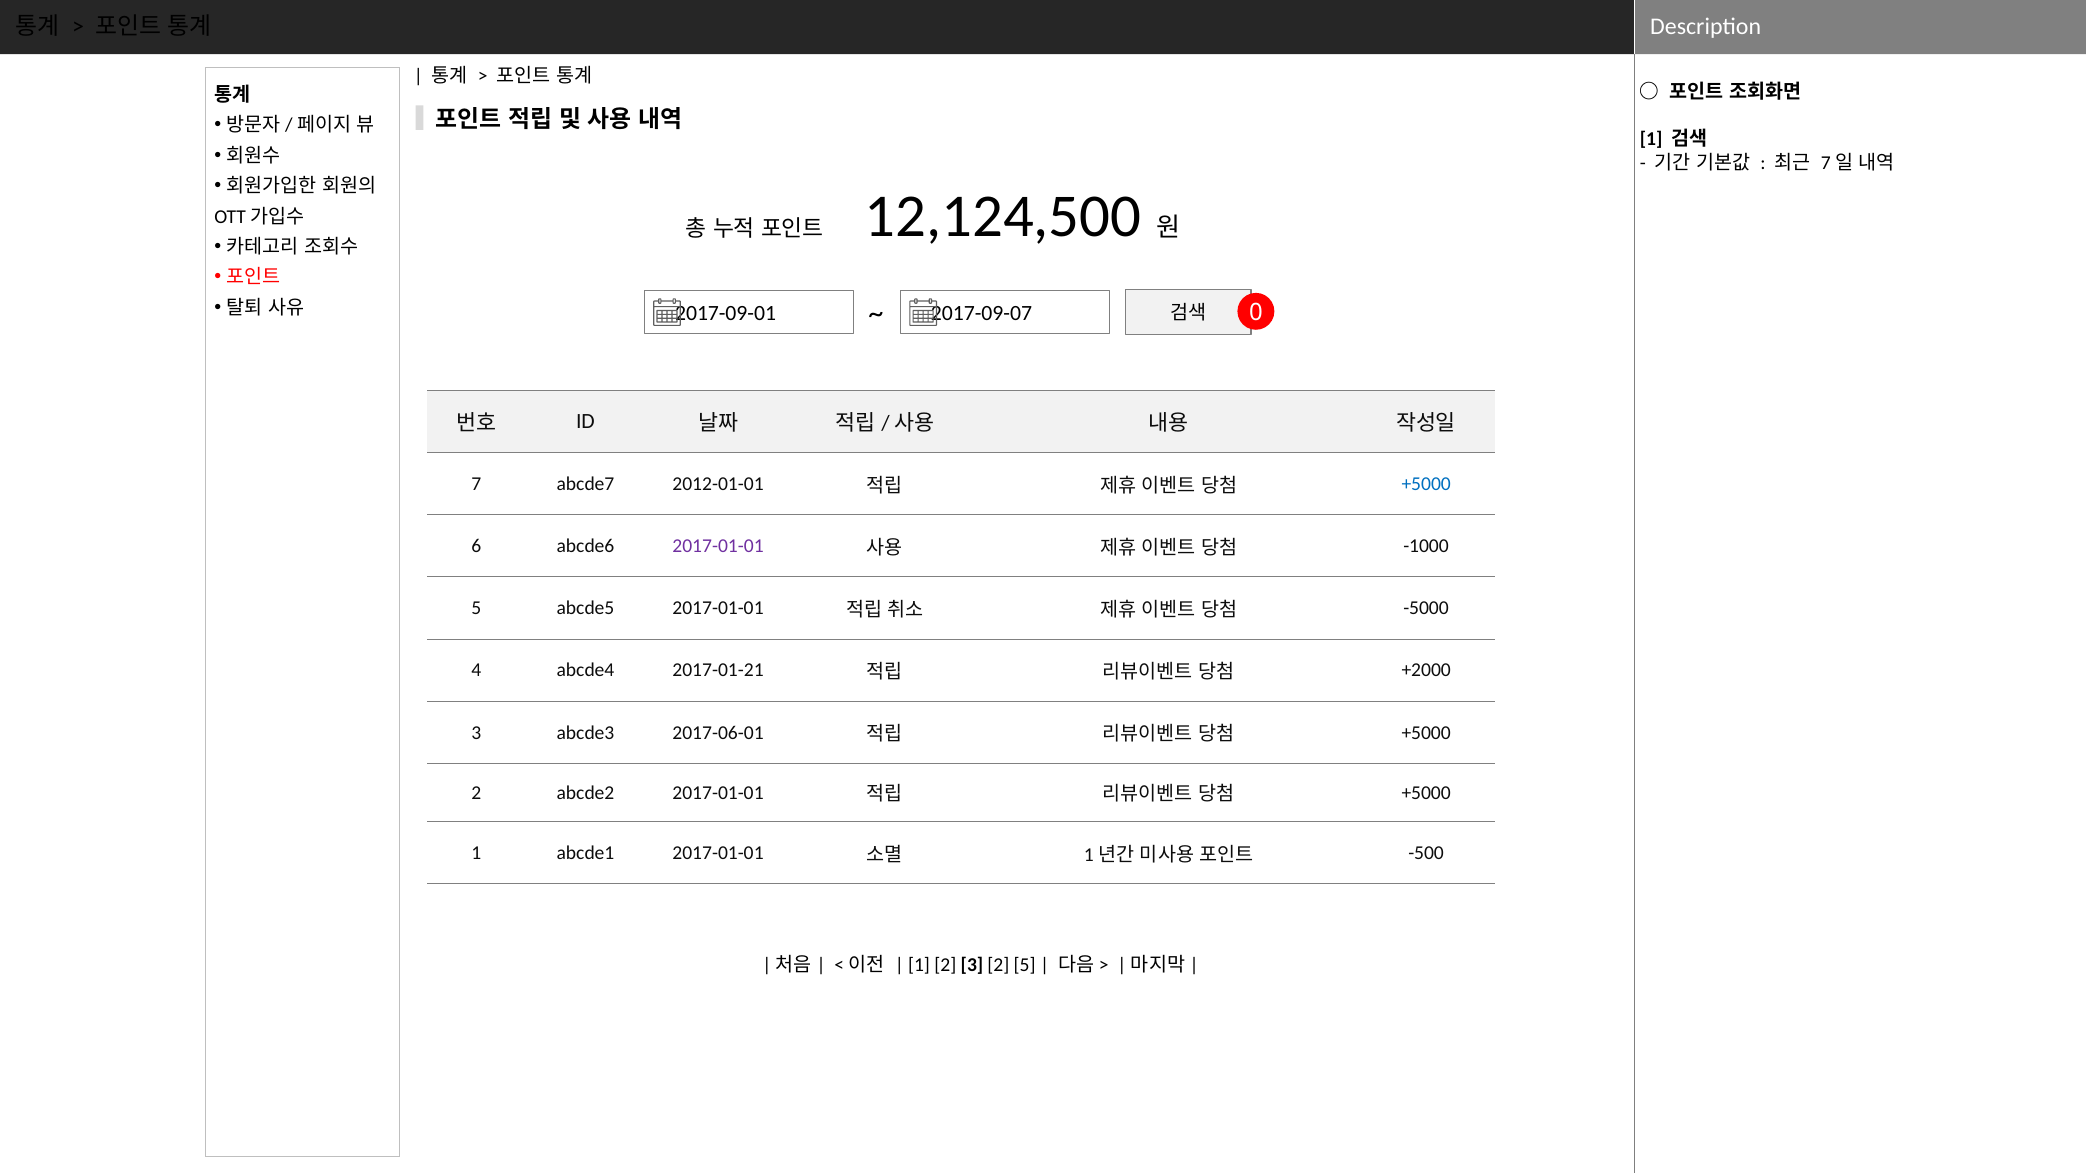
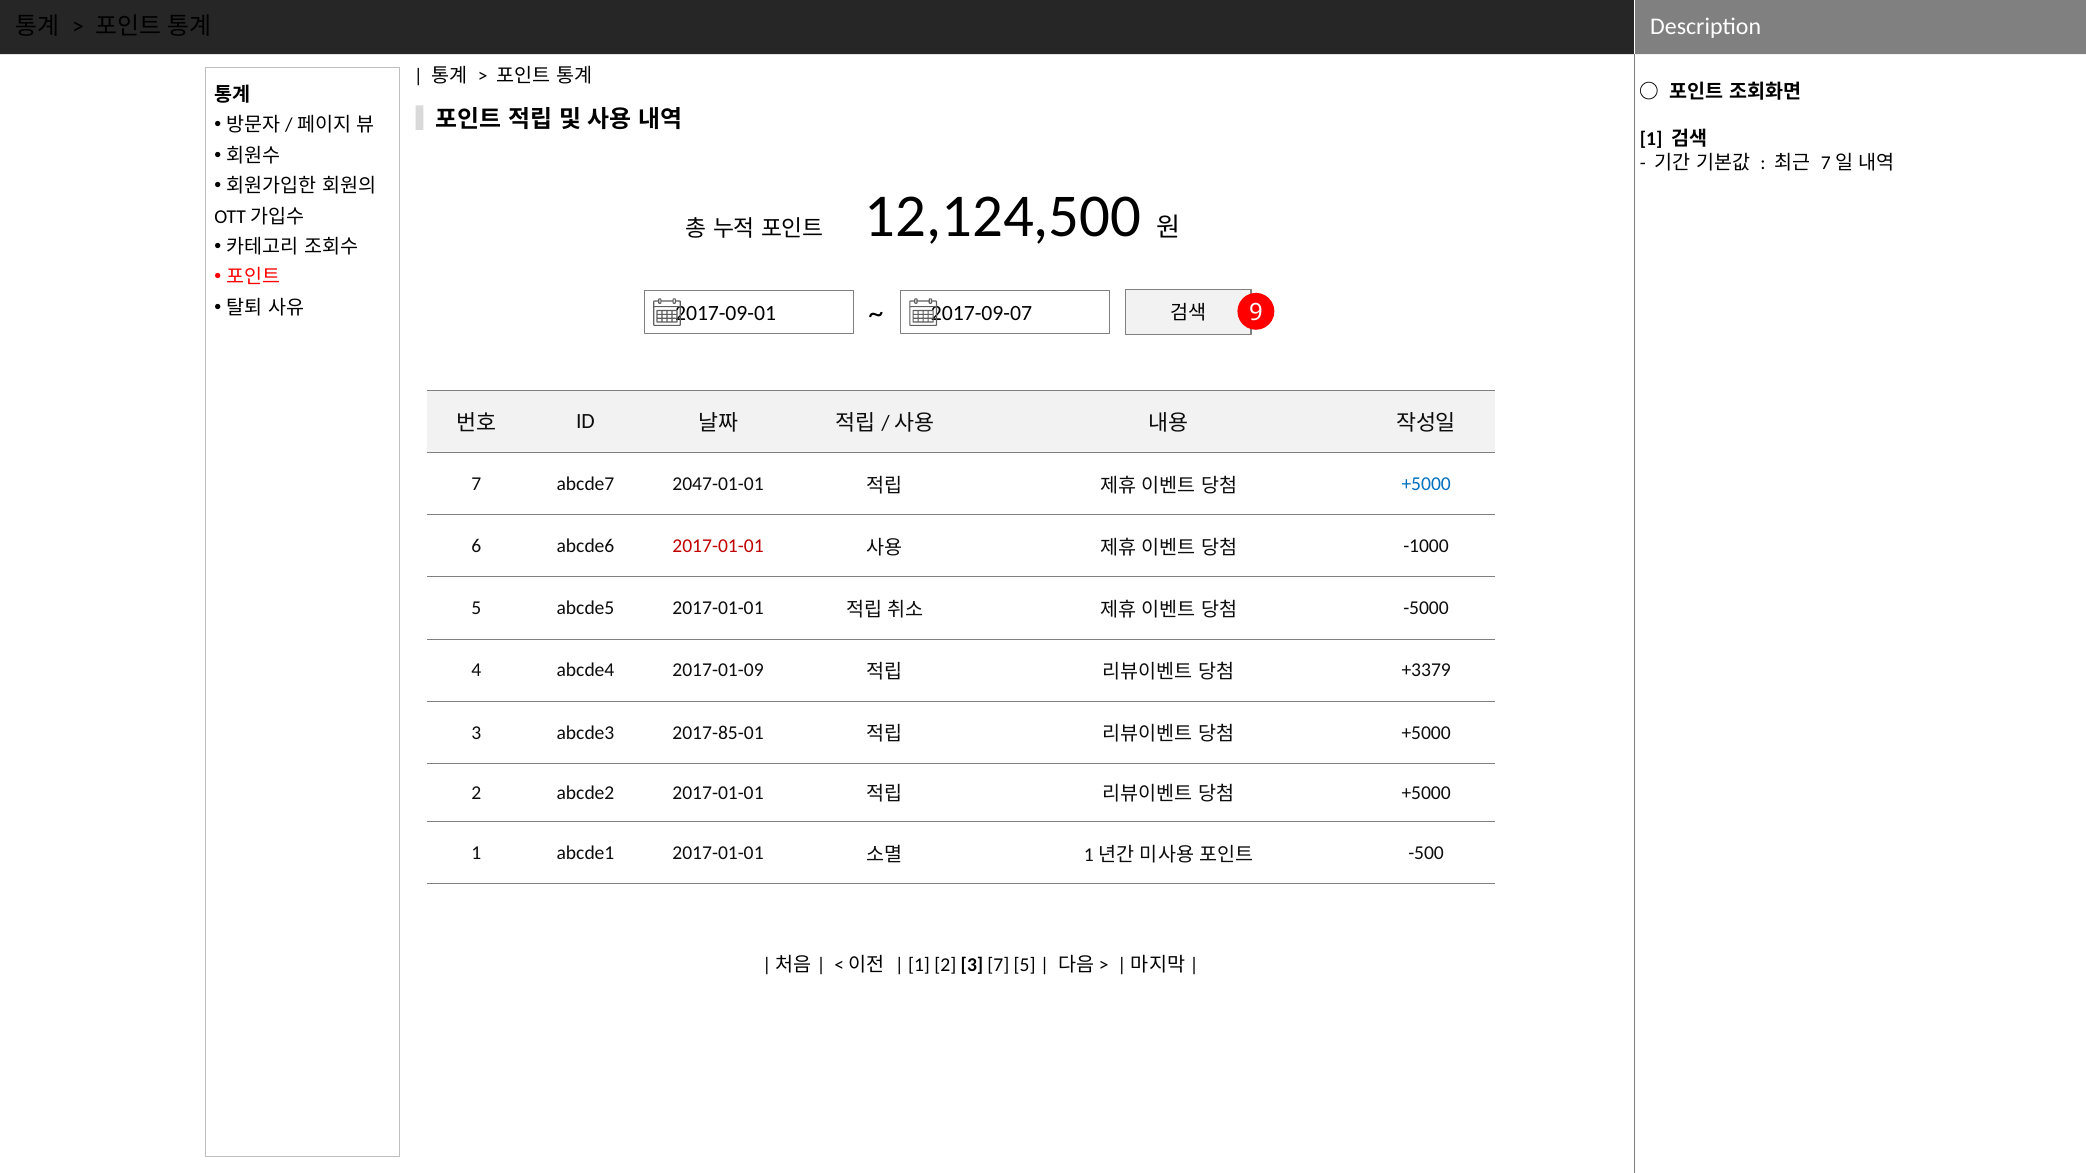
0: 0 -> 9
2012-01-01: 2012-01-01 -> 2047-01-01
2017-01-01 at (718, 546) colour: purple -> red
2017-01-21: 2017-01-21 -> 2017-01-09
+2000: +2000 -> +3379
2017-06-01: 2017-06-01 -> 2017-85-01
3 2: 2 -> 7
